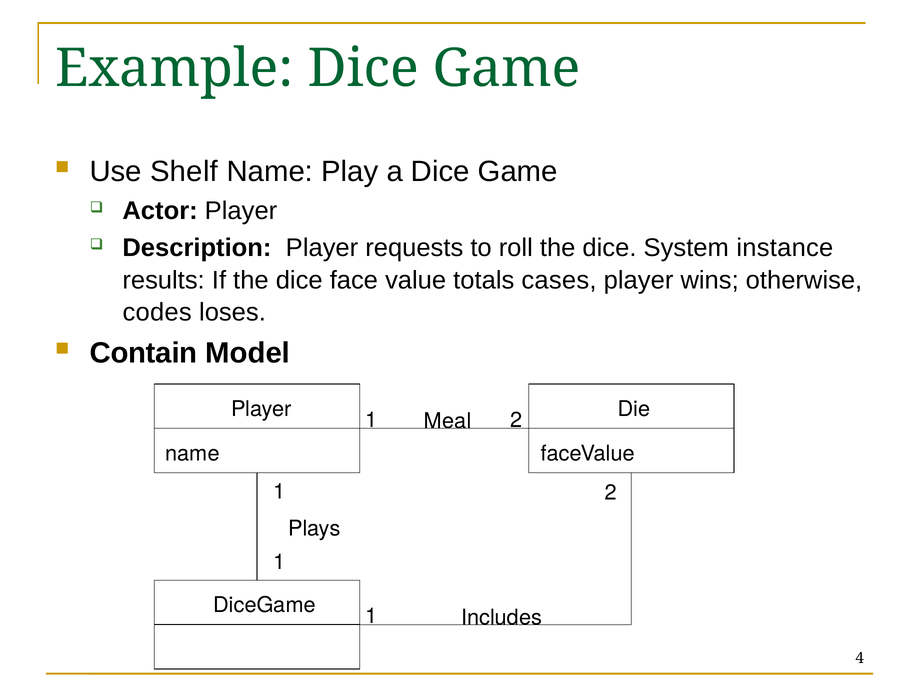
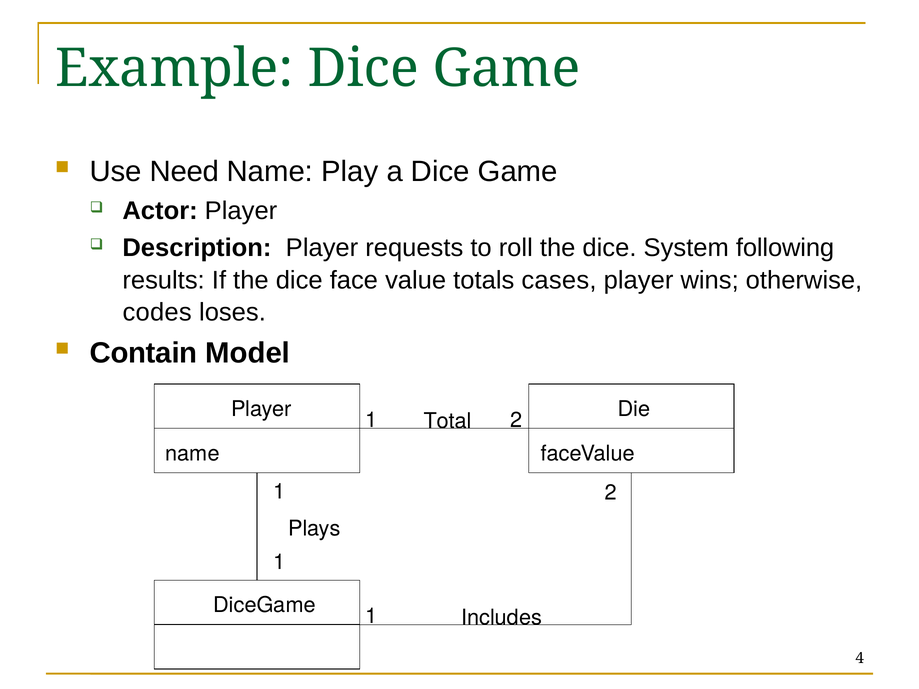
Shelf: Shelf -> Need
instance: instance -> following
Meal: Meal -> Total
